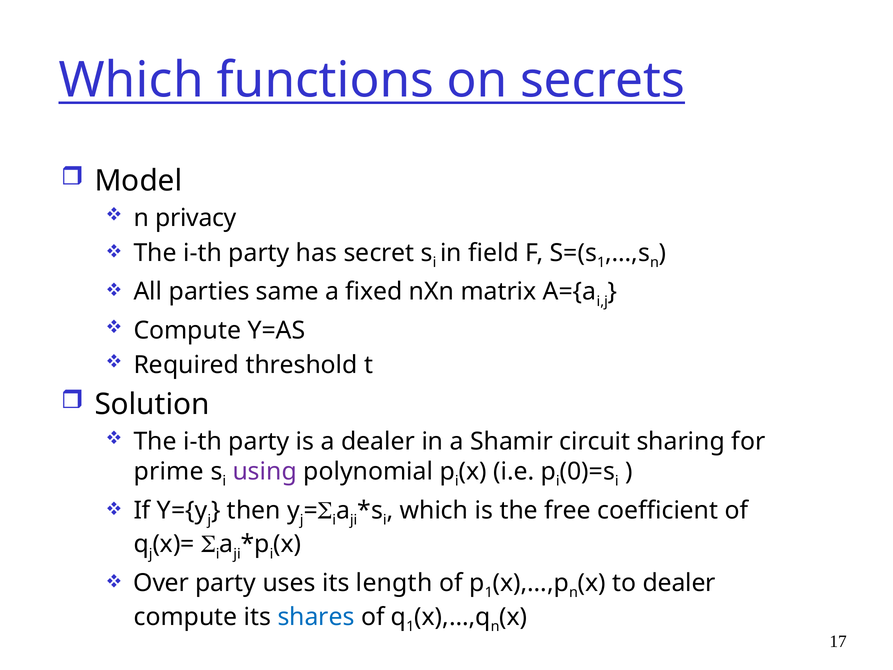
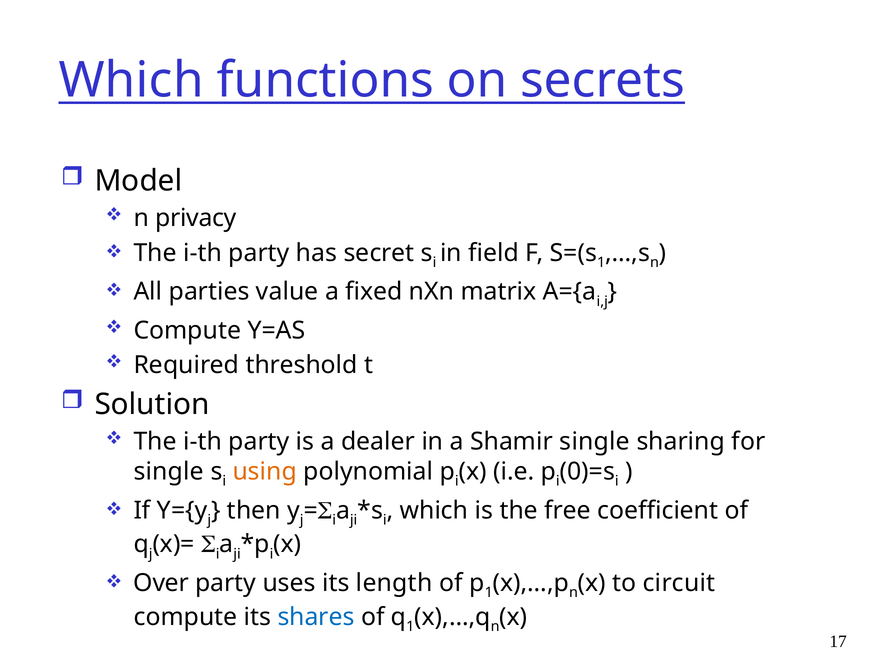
same: same -> value
Shamir circuit: circuit -> single
prime at (169, 471): prime -> single
using colour: purple -> orange
to dealer: dealer -> circuit
